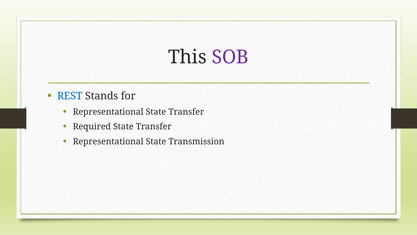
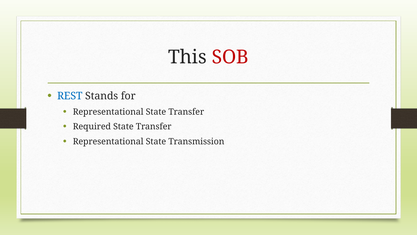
SOB colour: purple -> red
